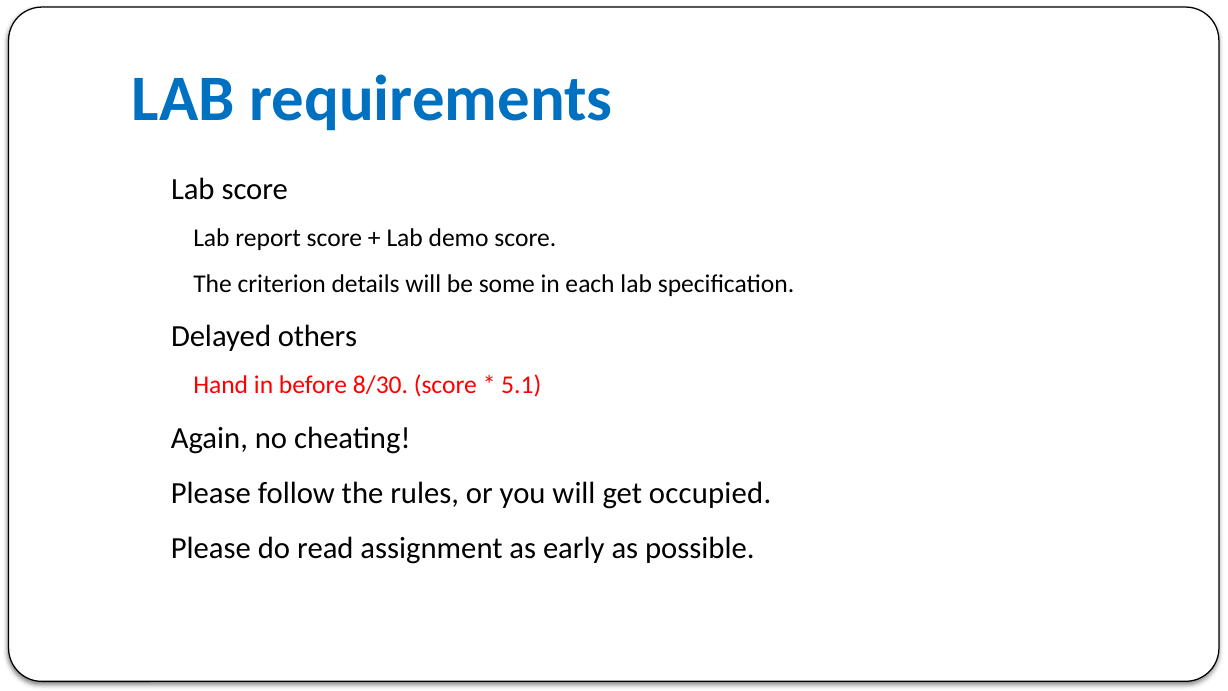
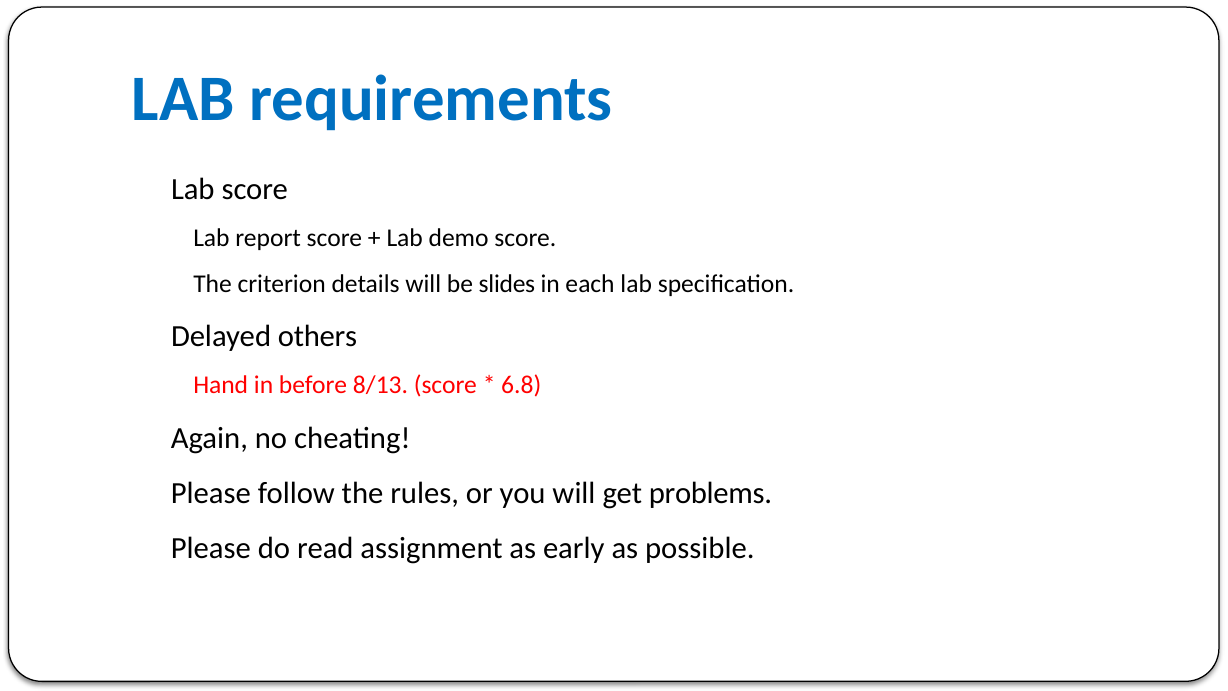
some: some -> slides
8/30: 8/30 -> 8/13
5.1: 5.1 -> 6.8
occupied: occupied -> problems
